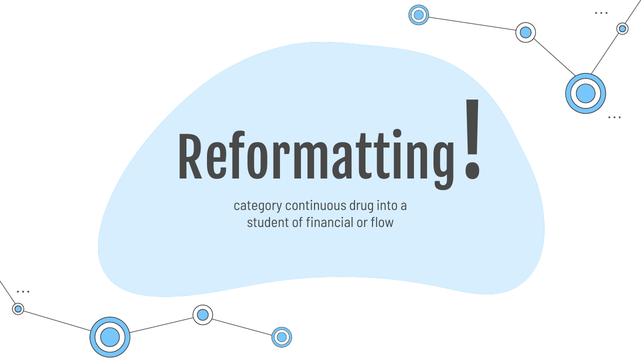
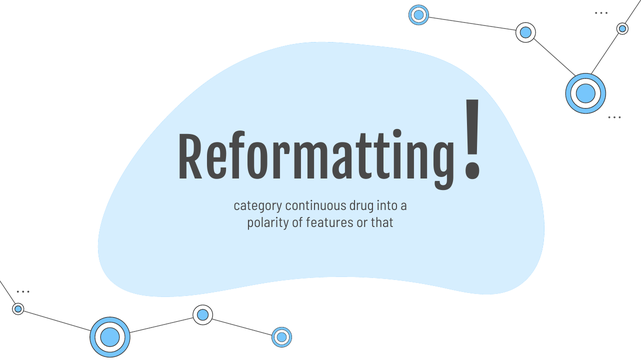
student: student -> polarity
financial: financial -> features
flow: flow -> that
